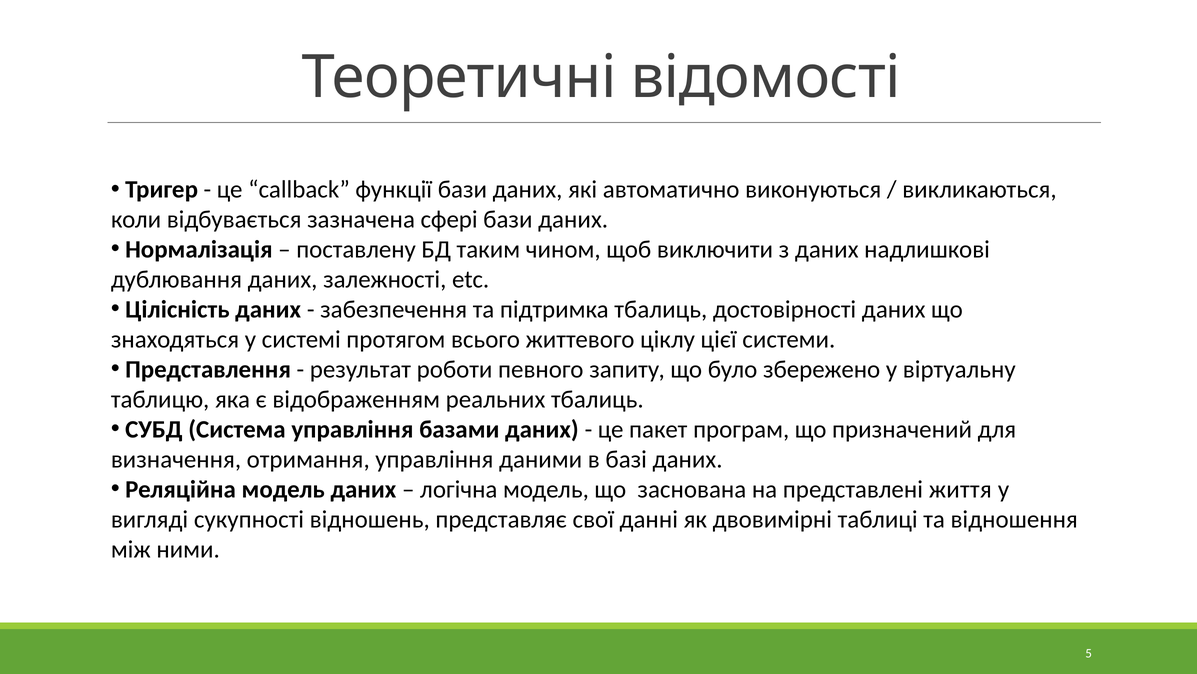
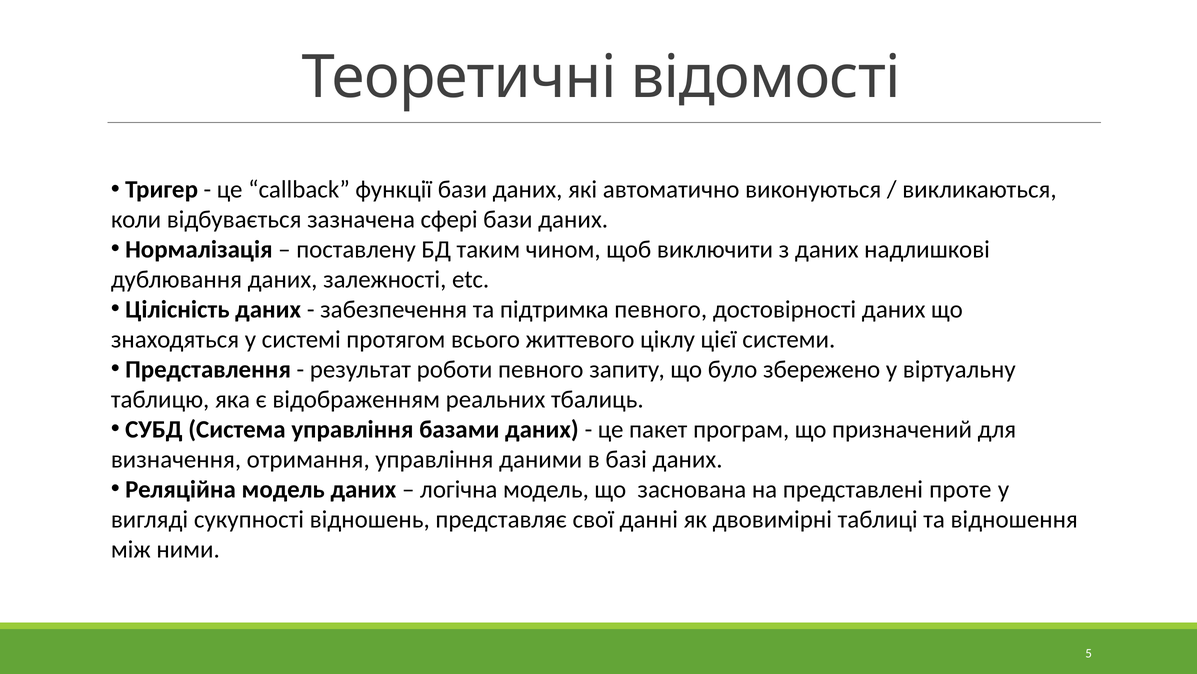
підтримка тбалиць: тбалиць -> певного
життя: життя -> проте
